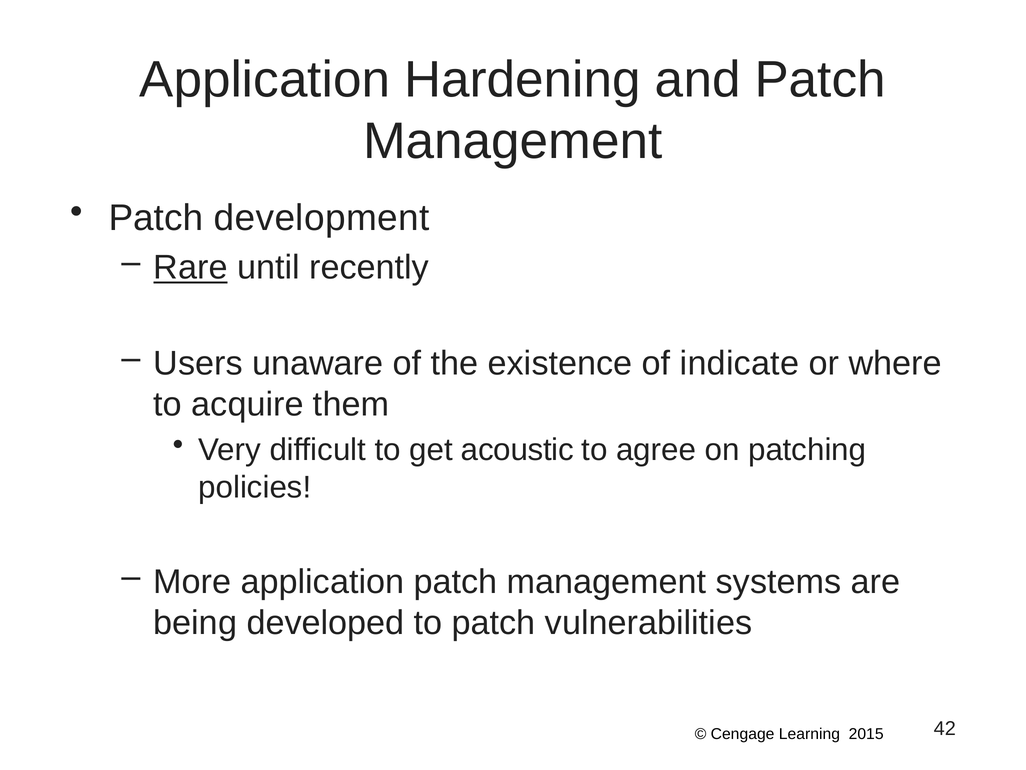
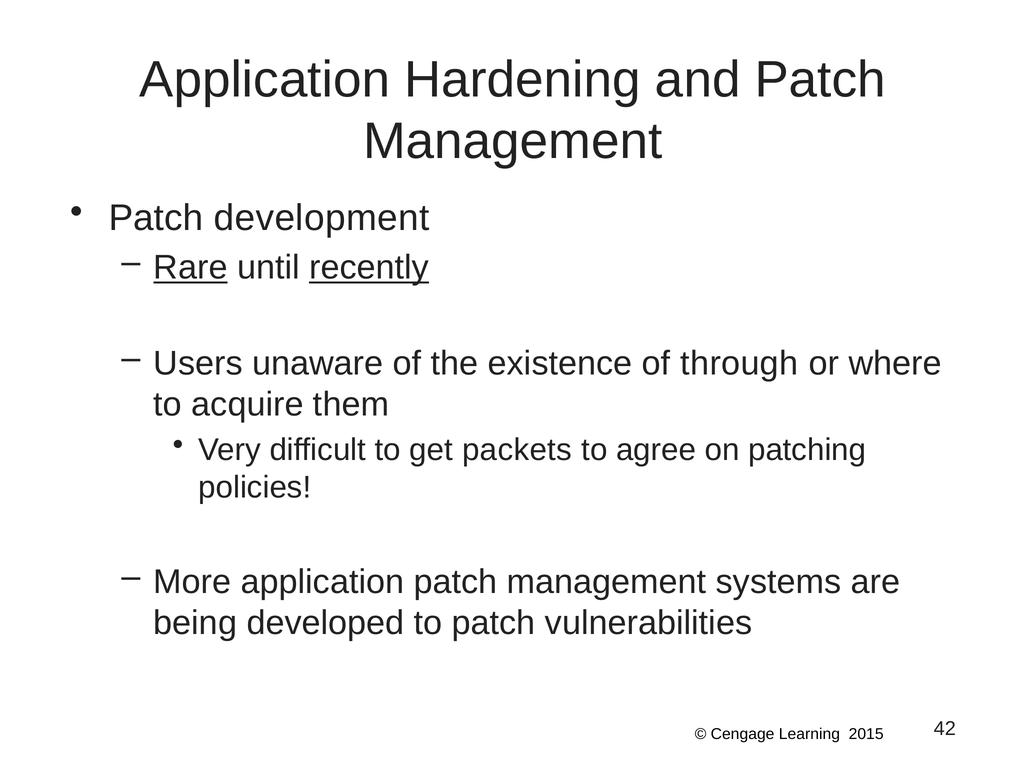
recently underline: none -> present
indicate: indicate -> through
acoustic: acoustic -> packets
